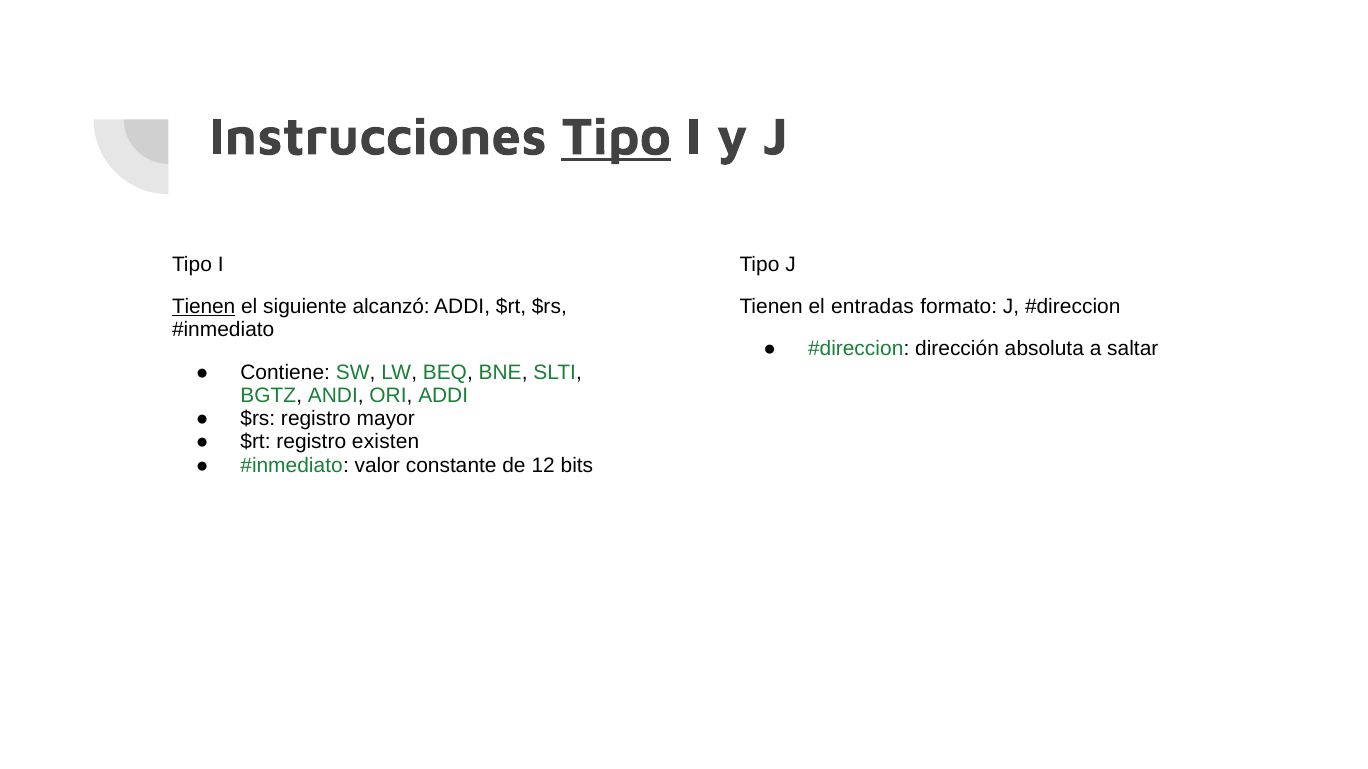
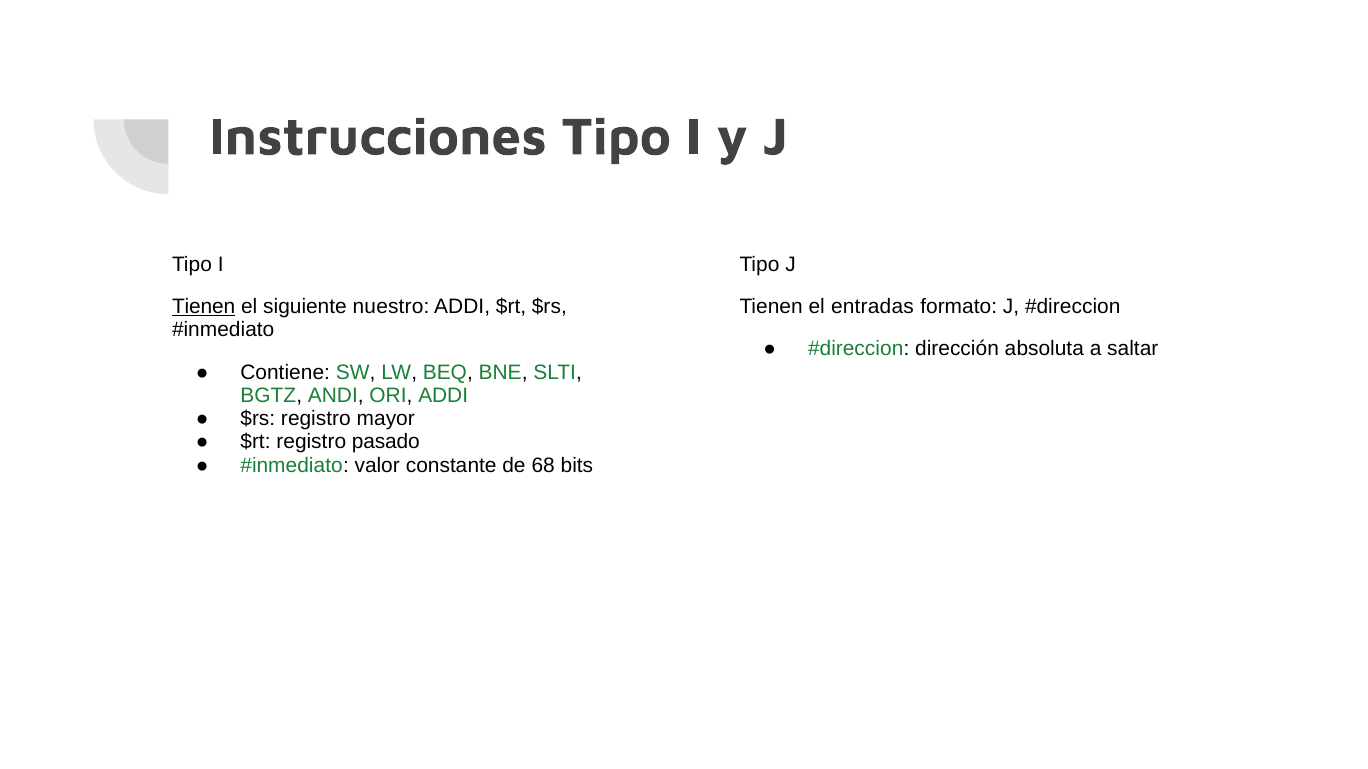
Tipo at (616, 137) underline: present -> none
alcanzó: alcanzó -> nuestro
existen: existen -> pasado
12: 12 -> 68
